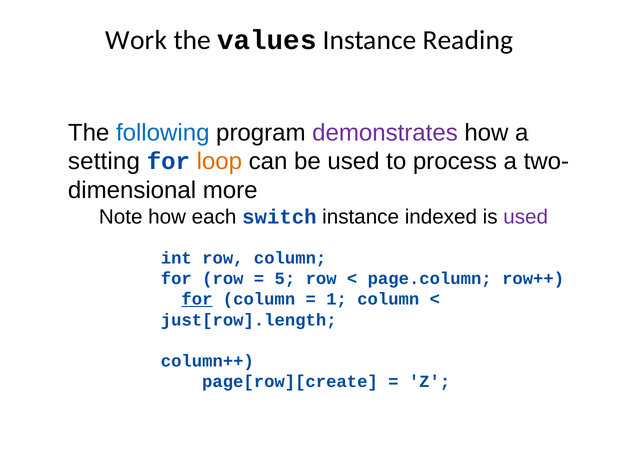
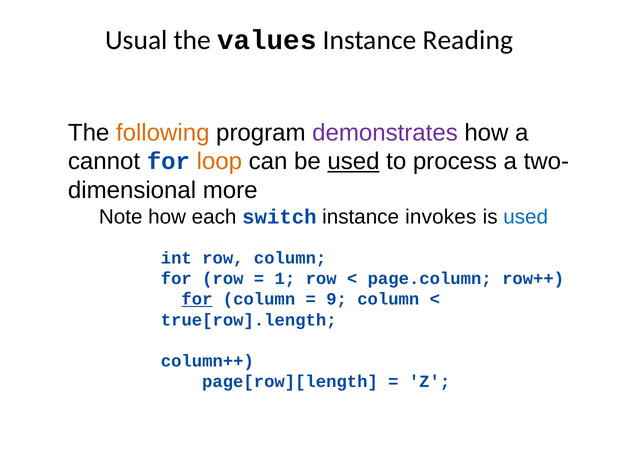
Work: Work -> Usual
following colour: blue -> orange
setting: setting -> cannot
used at (354, 162) underline: none -> present
indexed: indexed -> invokes
used at (526, 217) colour: purple -> blue
5: 5 -> 1
1: 1 -> 9
just[row].length: just[row].length -> true[row].length
page[row][create: page[row][create -> page[row][length
